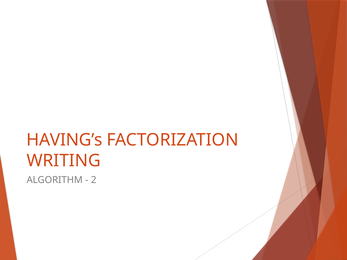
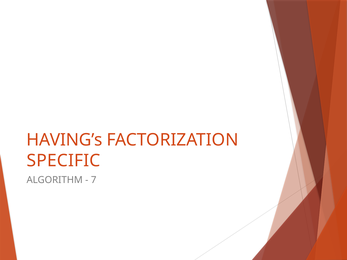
WRITING: WRITING -> SPECIFIC
2: 2 -> 7
